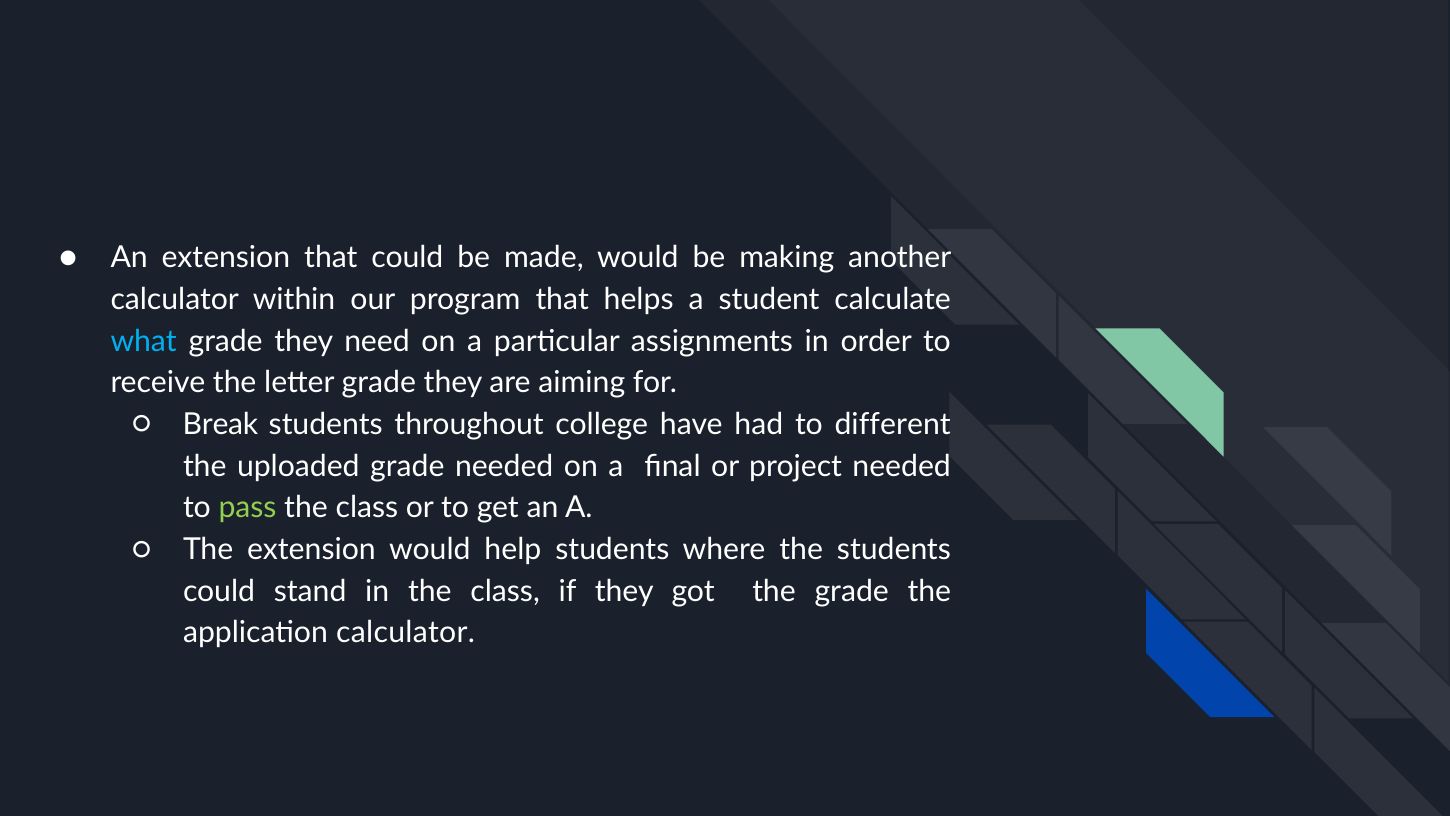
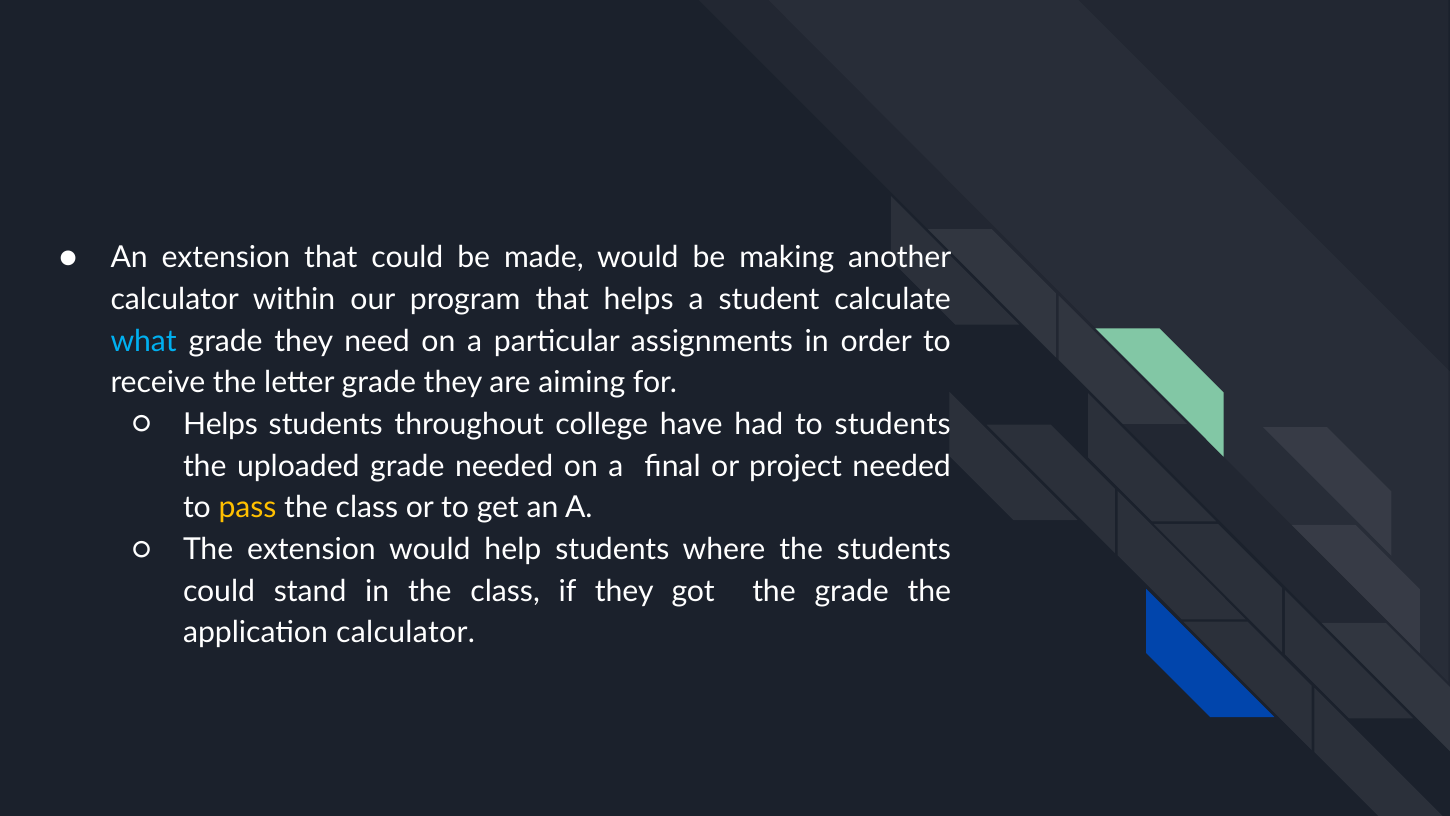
Break at (220, 424): Break -> Helps
to different: different -> students
pass colour: light green -> yellow
